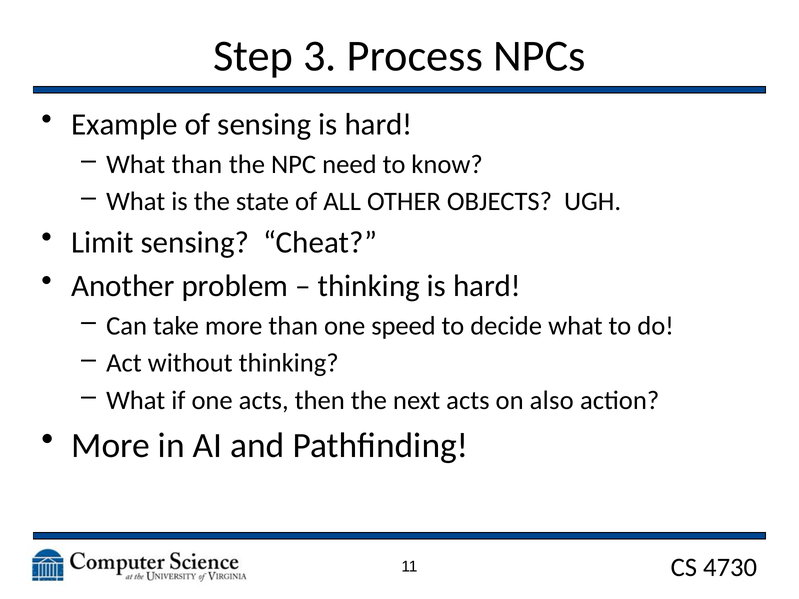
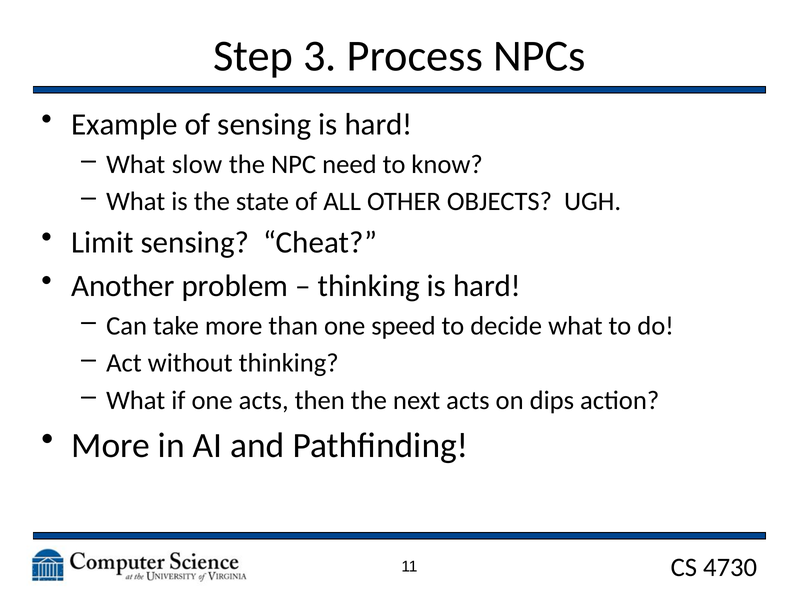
What than: than -> slow
also: also -> dips
